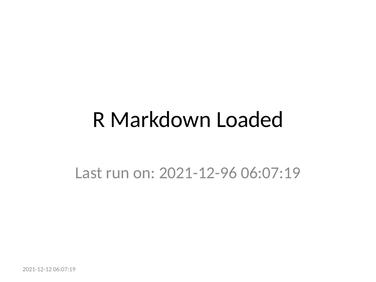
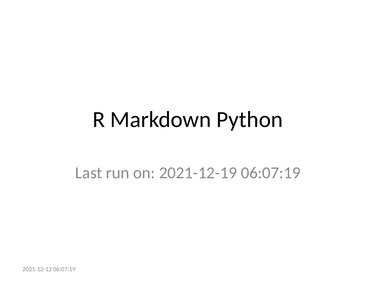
Loaded: Loaded -> Python
2021-12-96: 2021-12-96 -> 2021-12-19
